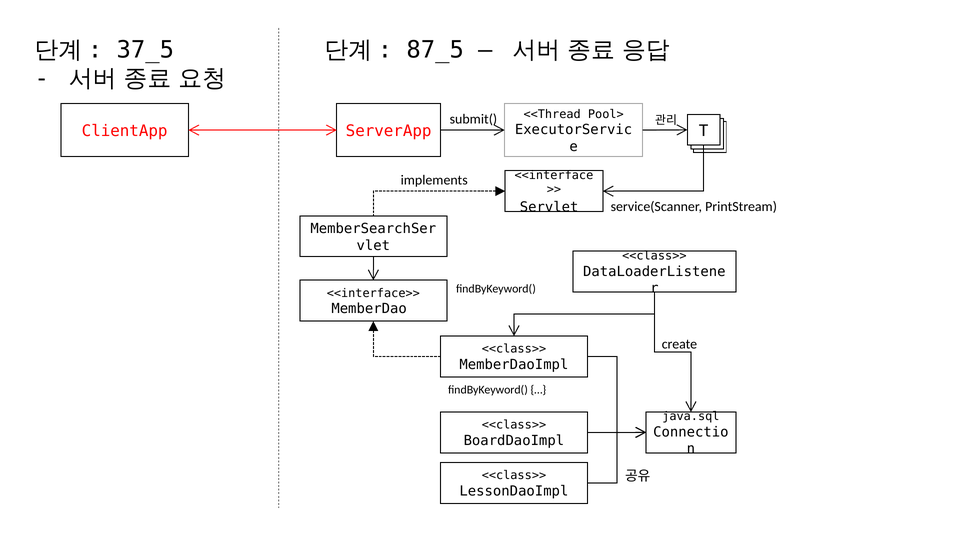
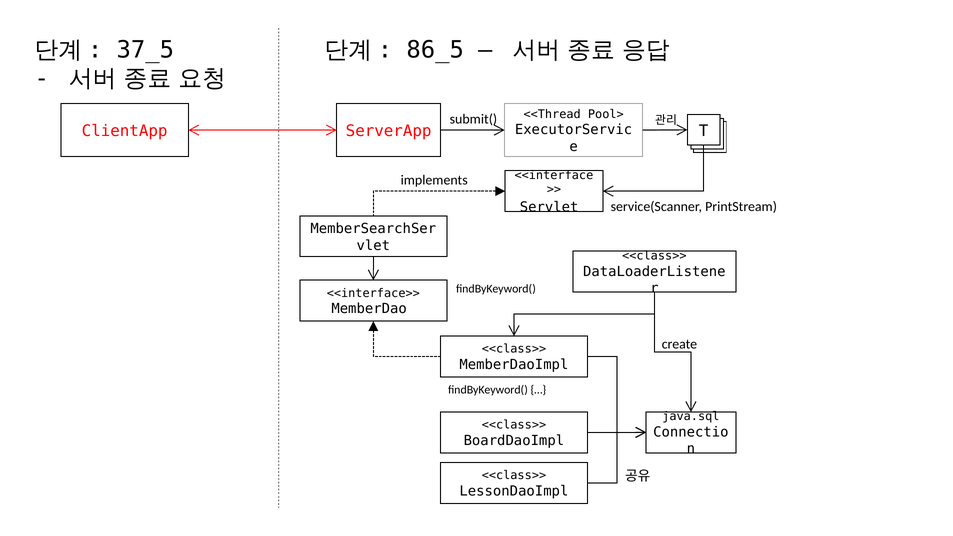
87_5: 87_5 -> 86_5
